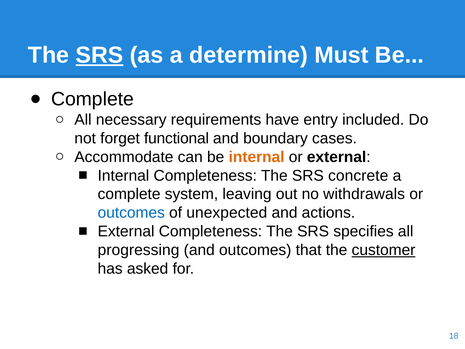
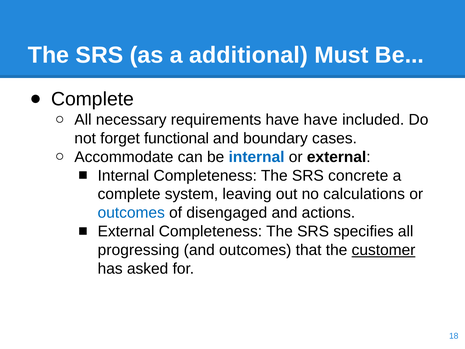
SRS at (99, 55) underline: present -> none
determine: determine -> additional
have entry: entry -> have
internal at (257, 157) colour: orange -> blue
withdrawals: withdrawals -> calculations
unexpected: unexpected -> disengaged
